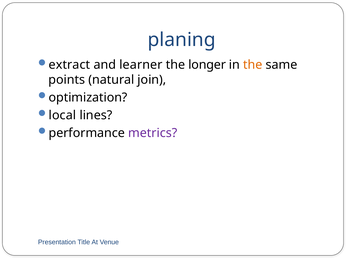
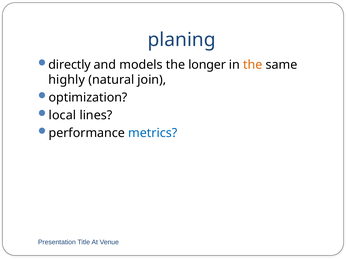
extract: extract -> directly
learner: learner -> models
points: points -> highly
metrics colour: purple -> blue
